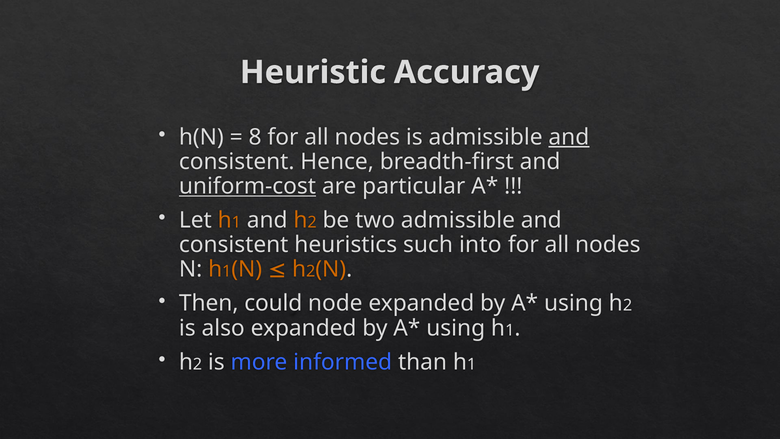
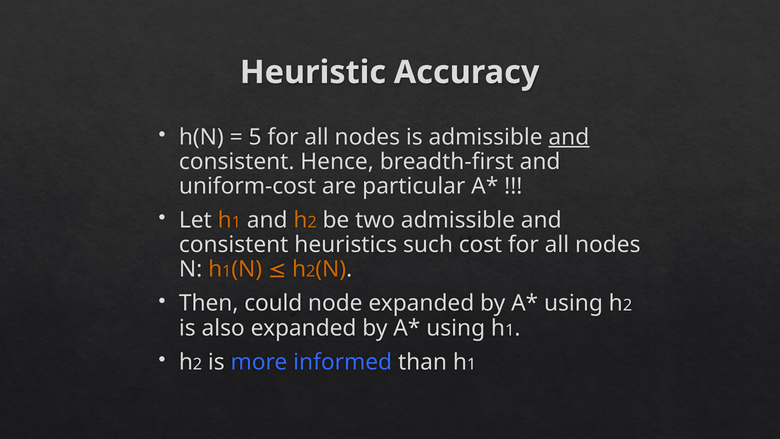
8: 8 -> 5
uniform-cost underline: present -> none
into: into -> cost
